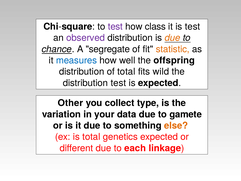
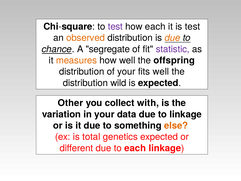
how class: class -> each
observed colour: purple -> orange
statistic colour: orange -> purple
measures colour: blue -> orange
of total: total -> your
fits wild: wild -> well
distribution test: test -> wild
type: type -> with
to gamete: gamete -> linkage
